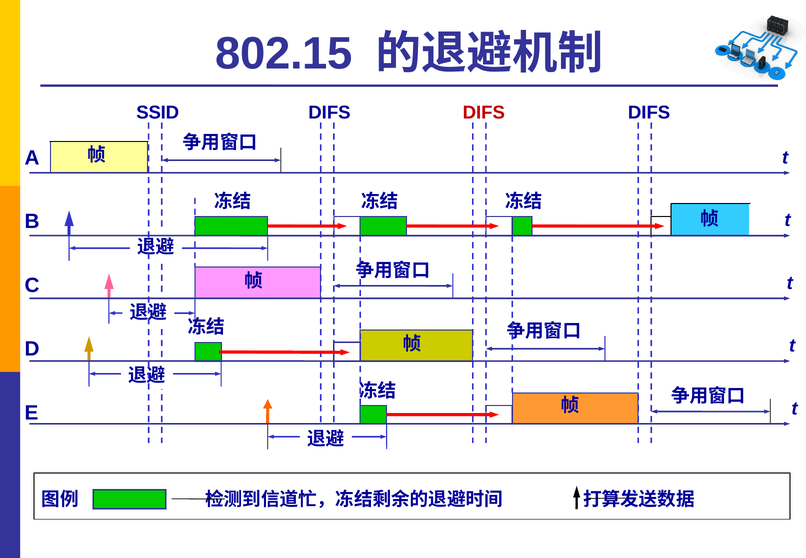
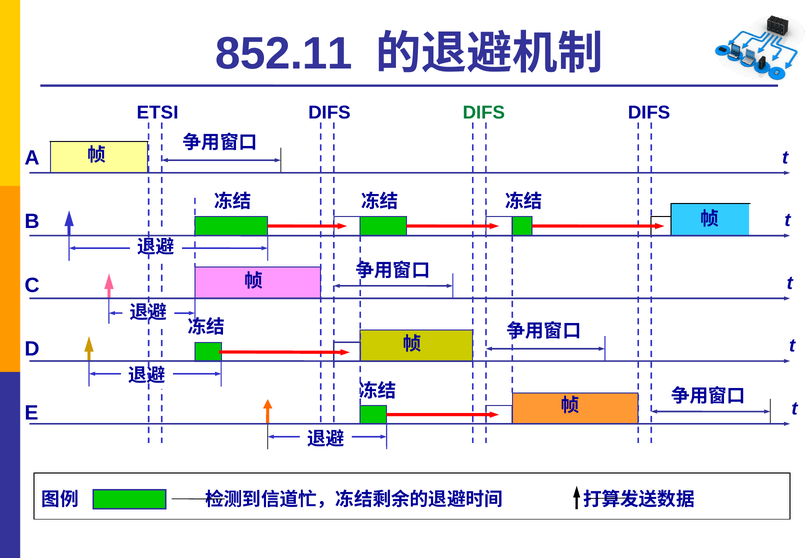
802.15: 802.15 -> 852.11
SSID: SSID -> ETSI
DIFS at (484, 112) colour: red -> green
